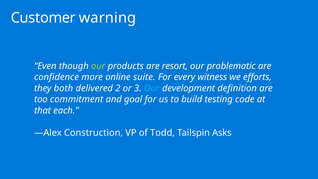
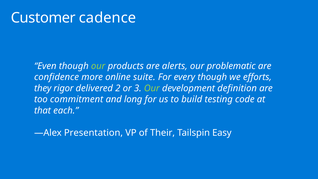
warning: warning -> cadence
resort: resort -> alerts
every witness: witness -> though
both: both -> rigor
Our at (152, 88) colour: light blue -> light green
goal: goal -> long
Construction: Construction -> Presentation
Todd: Todd -> Their
Asks: Asks -> Easy
